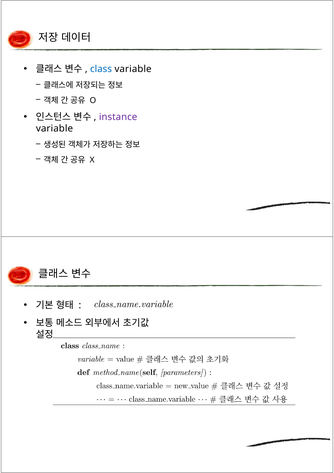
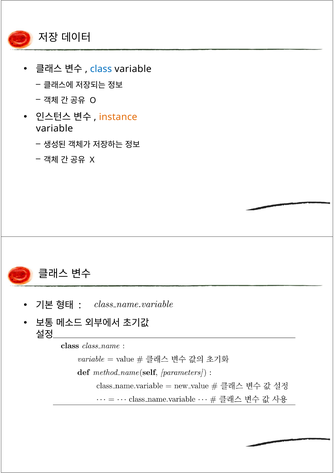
instance colour: purple -> orange
